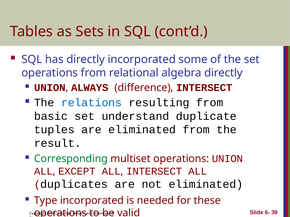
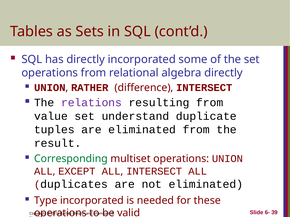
ALWAYS: ALWAYS -> RATHER
relations colour: blue -> purple
basic: basic -> value
